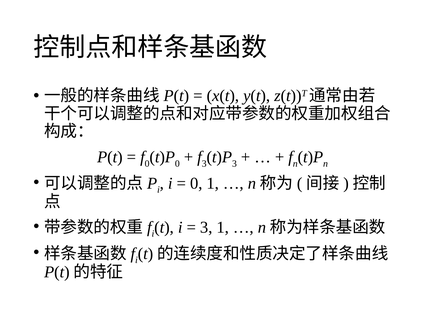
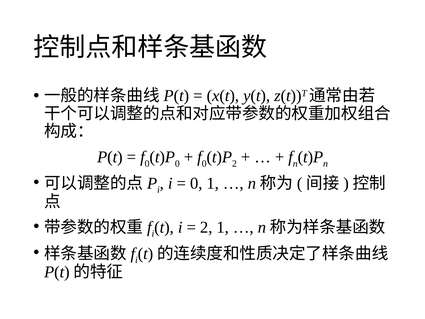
3 at (204, 163): 3 -> 0
3 at (234, 163): 3 -> 2
3 at (206, 227): 3 -> 2
